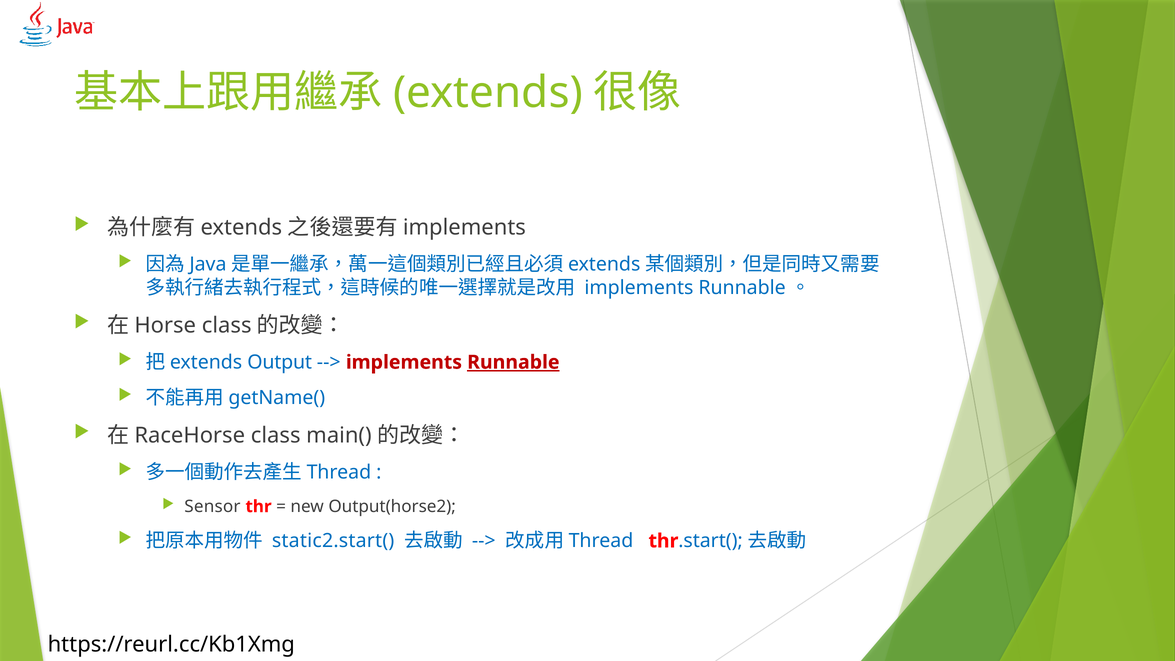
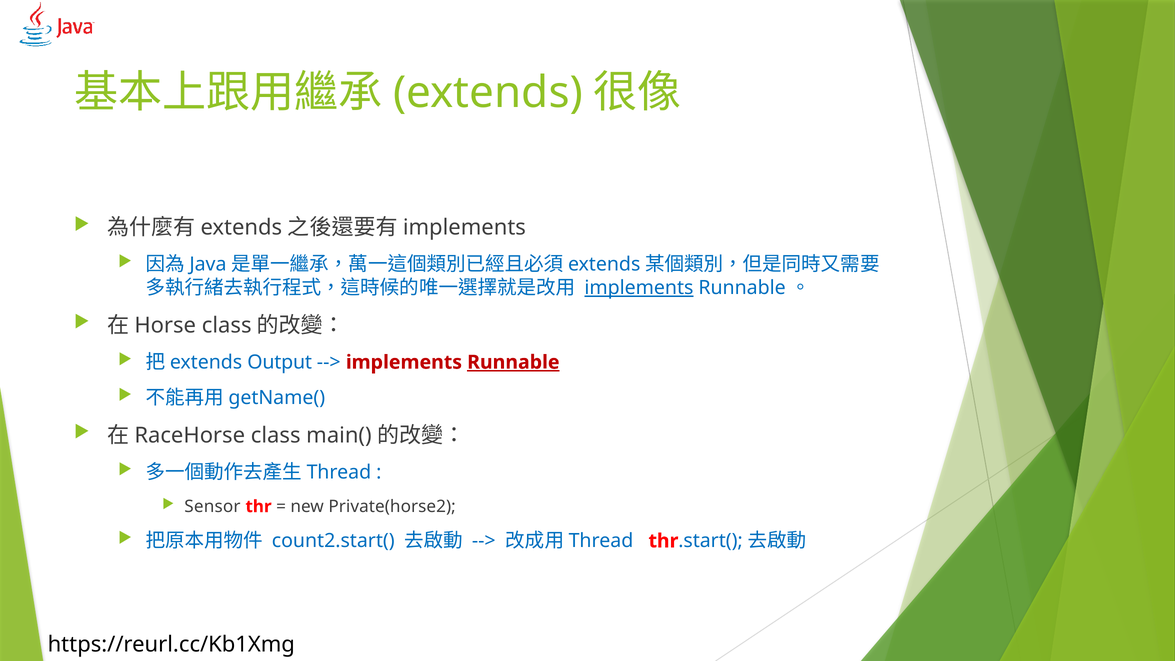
implements at (639, 288) underline: none -> present
Output(horse2: Output(horse2 -> Private(horse2
static2.start(: static2.start( -> count2.start(
